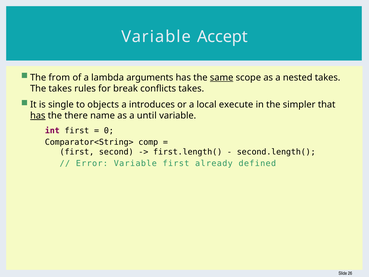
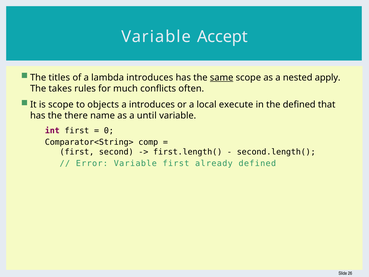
from: from -> titles
lambda arguments: arguments -> introduces
nested takes: takes -> apply
break: break -> much
conflicts takes: takes -> often
is single: single -> scope
the simpler: simpler -> defined
has at (38, 116) underline: present -> none
